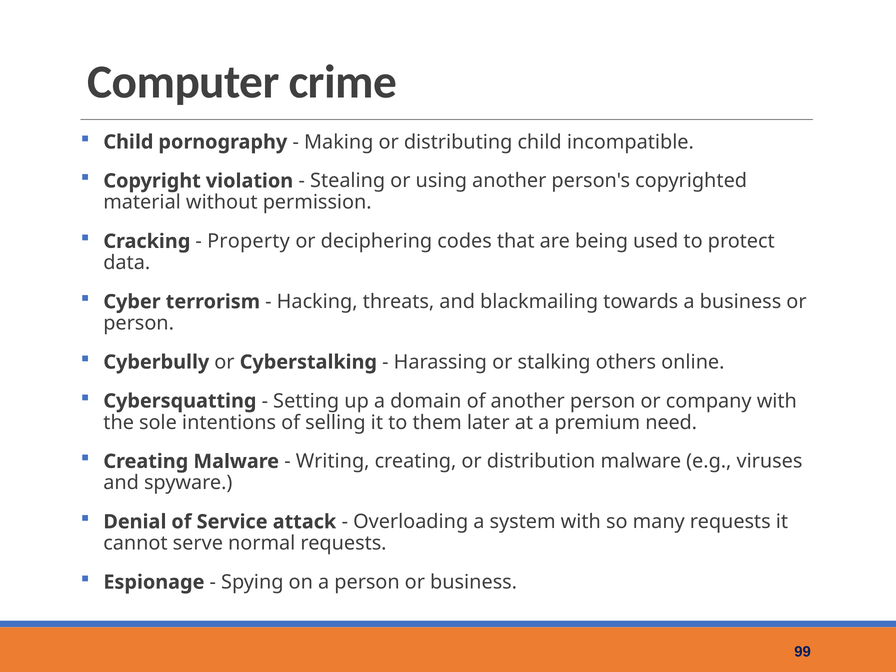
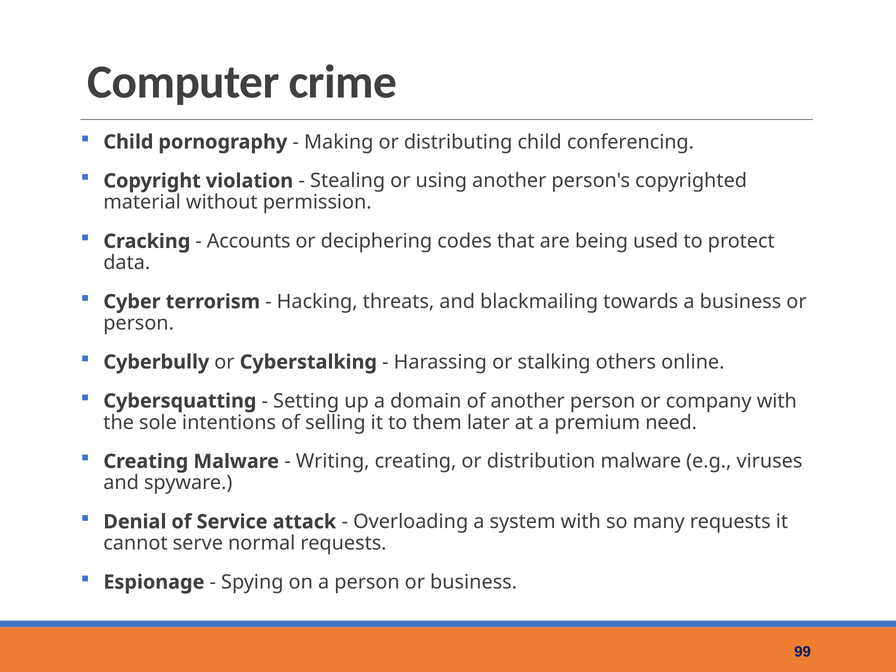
incompatible: incompatible -> conferencing
Property: Property -> Accounts
